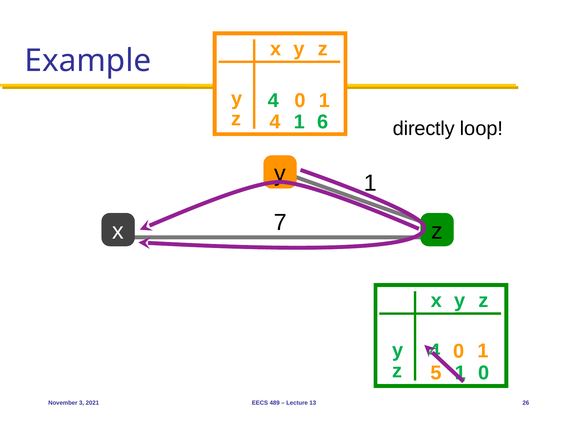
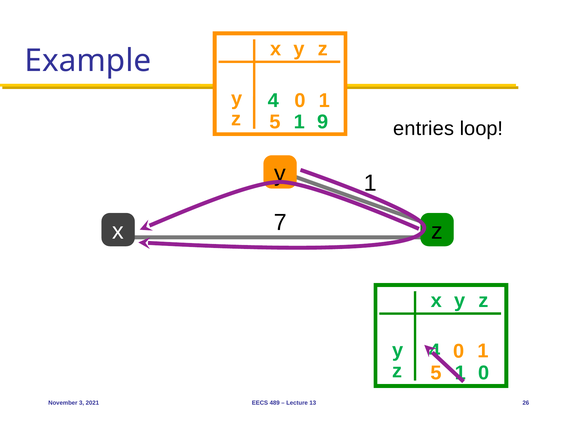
4 at (275, 122): 4 -> 5
6: 6 -> 9
directly: directly -> entries
